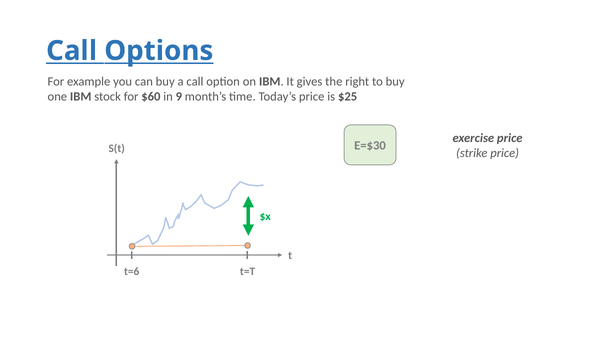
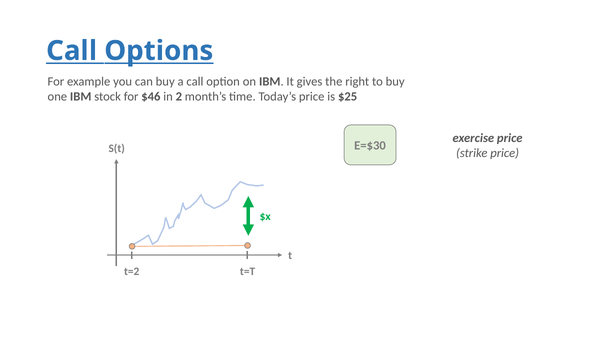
$60: $60 -> $46
9: 9 -> 2
t=6: t=6 -> t=2
